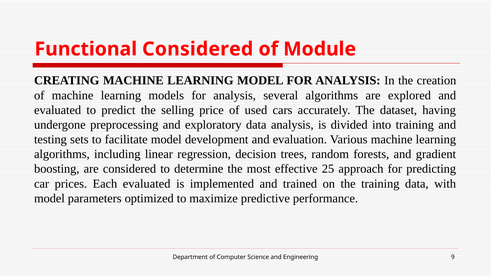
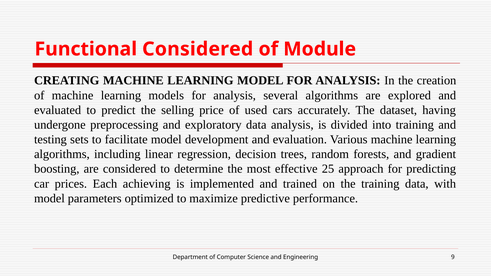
Each evaluated: evaluated -> achieving
